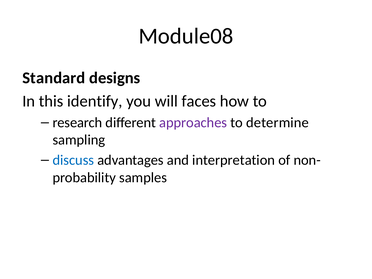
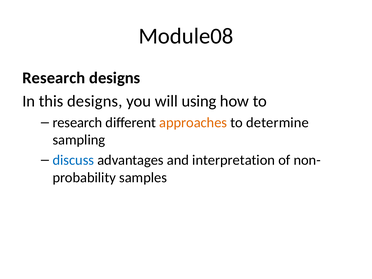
Standard at (54, 78): Standard -> Research
this identify: identify -> designs
faces: faces -> using
approaches colour: purple -> orange
